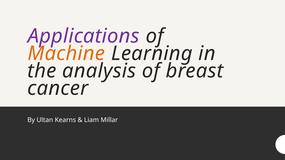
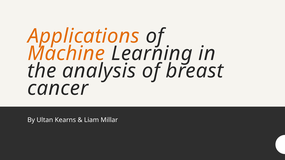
Applications colour: purple -> orange
